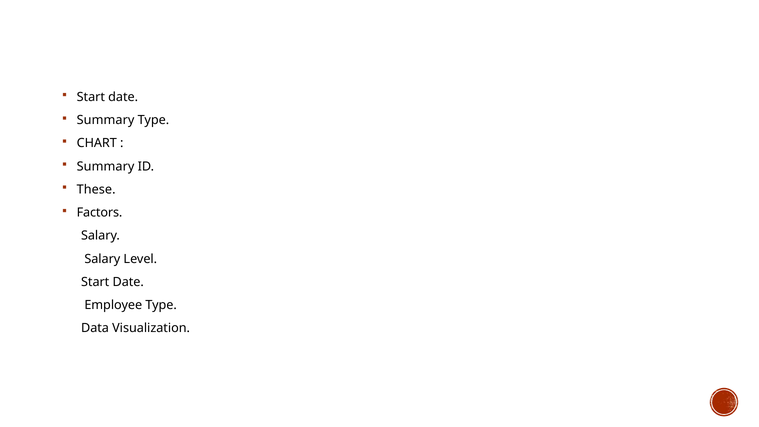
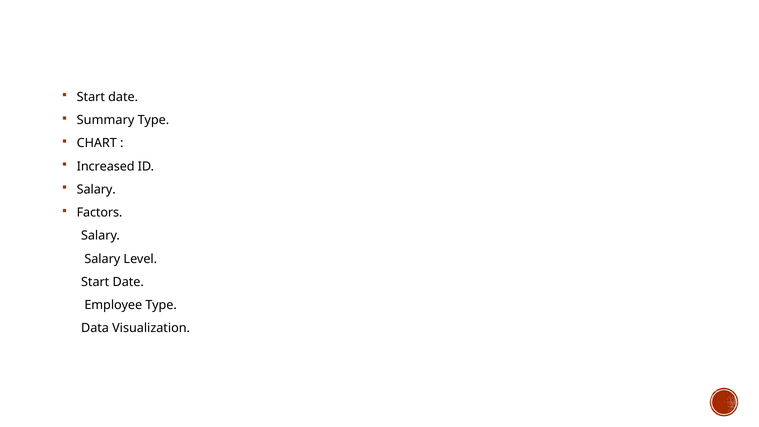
Summary at (106, 166): Summary -> Increased
These at (96, 189): These -> Salary
